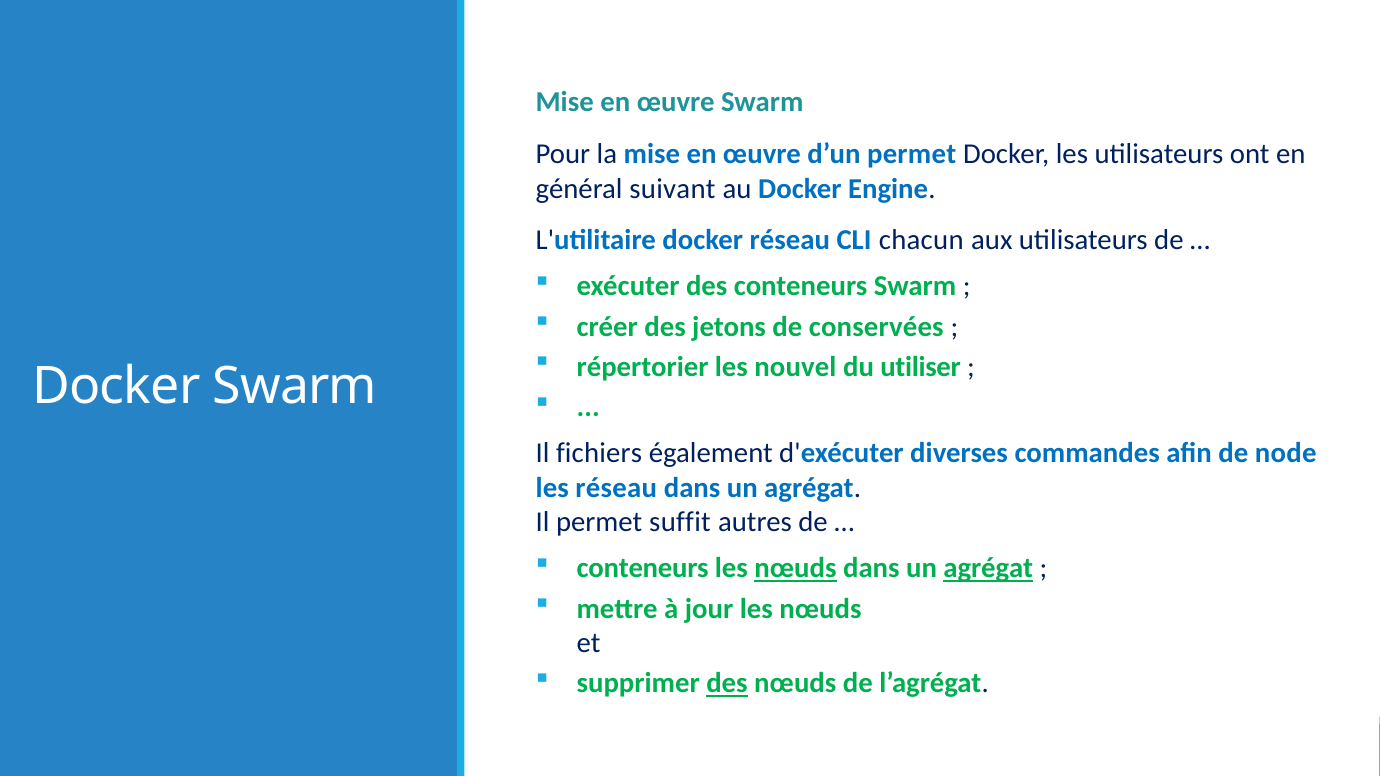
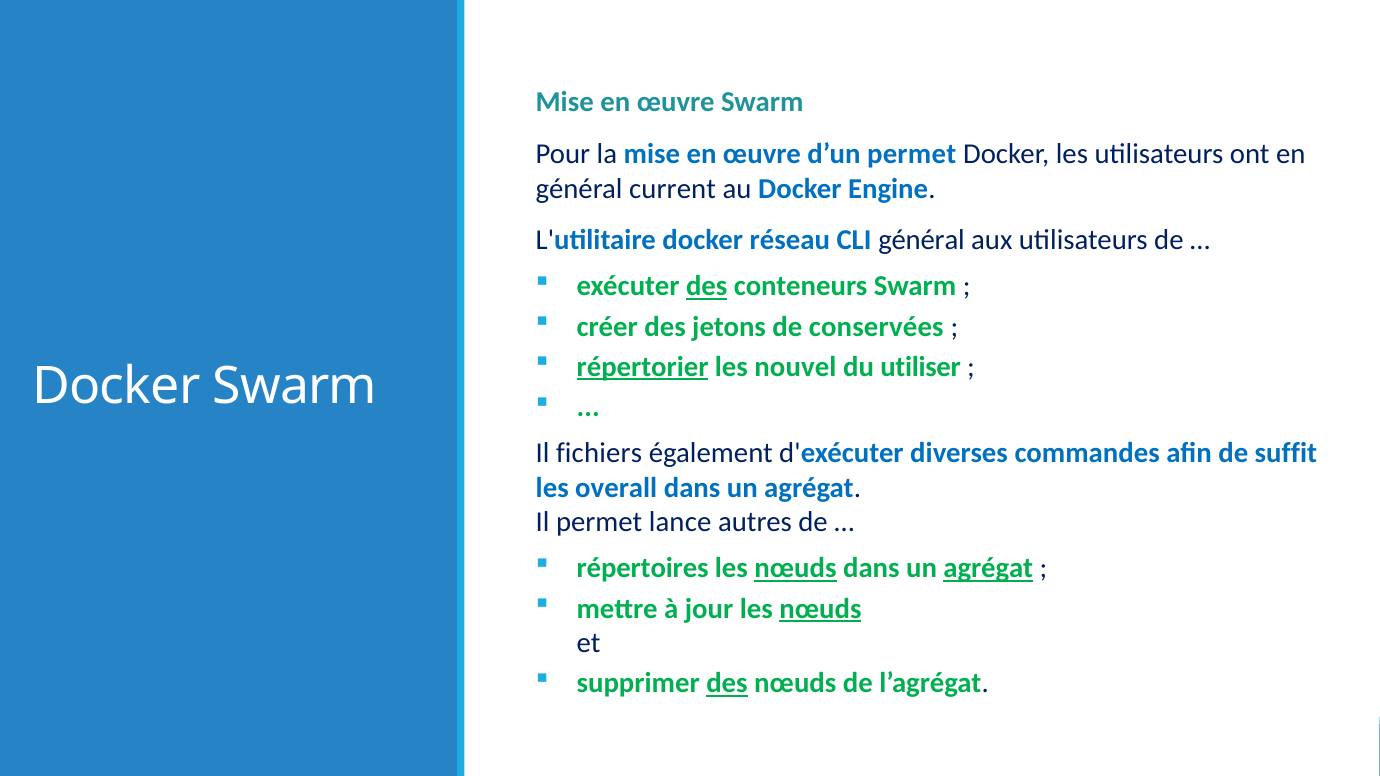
suivant: suivant -> current
CLI chacun: chacun -> général
des at (707, 286) underline: none -> present
répertorier underline: none -> present
node: node -> suffit
les réseau: réseau -> overall
suffit: suffit -> lance
conteneurs at (643, 569): conteneurs -> répertoires
nœuds at (820, 609) underline: none -> present
